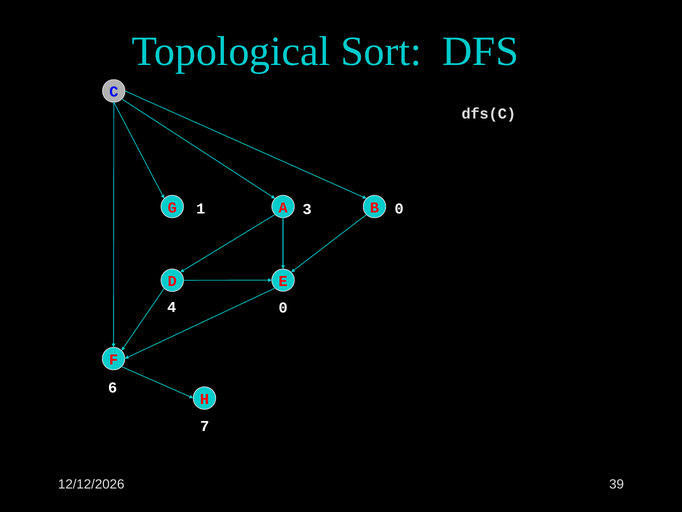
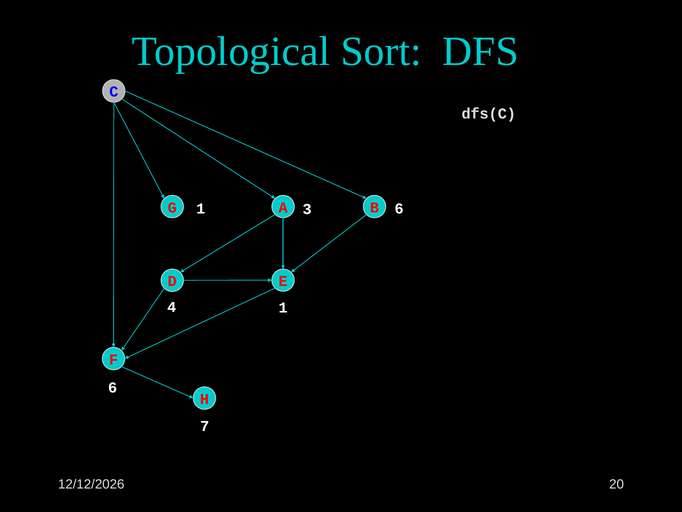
3 0: 0 -> 6
4 0: 0 -> 1
39: 39 -> 20
